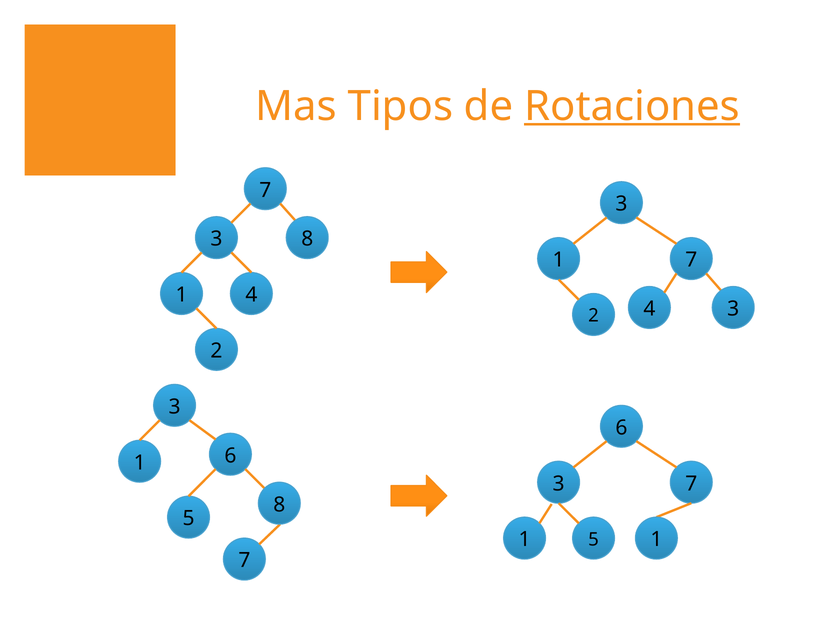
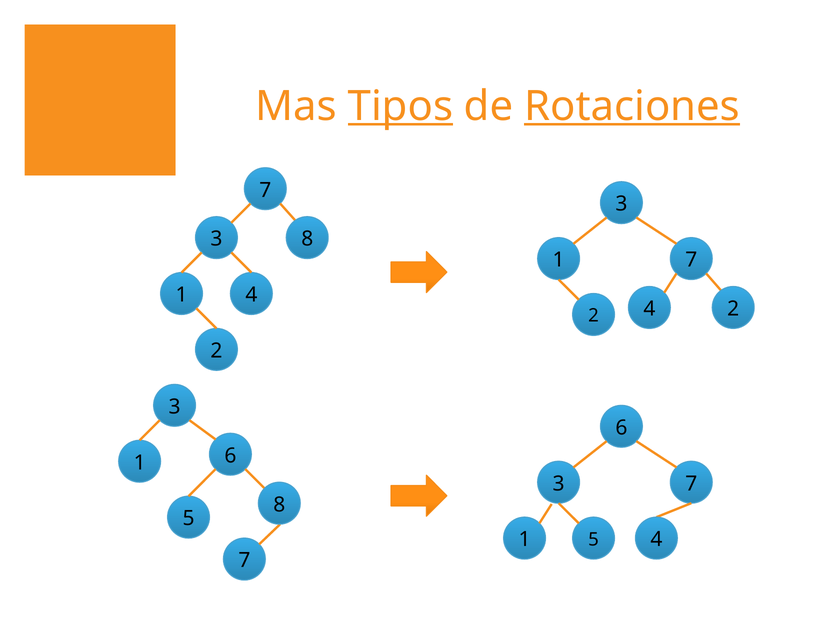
Tipos underline: none -> present
2 3: 3 -> 2
5 1: 1 -> 4
